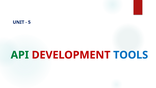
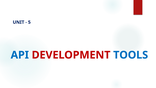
API colour: green -> blue
